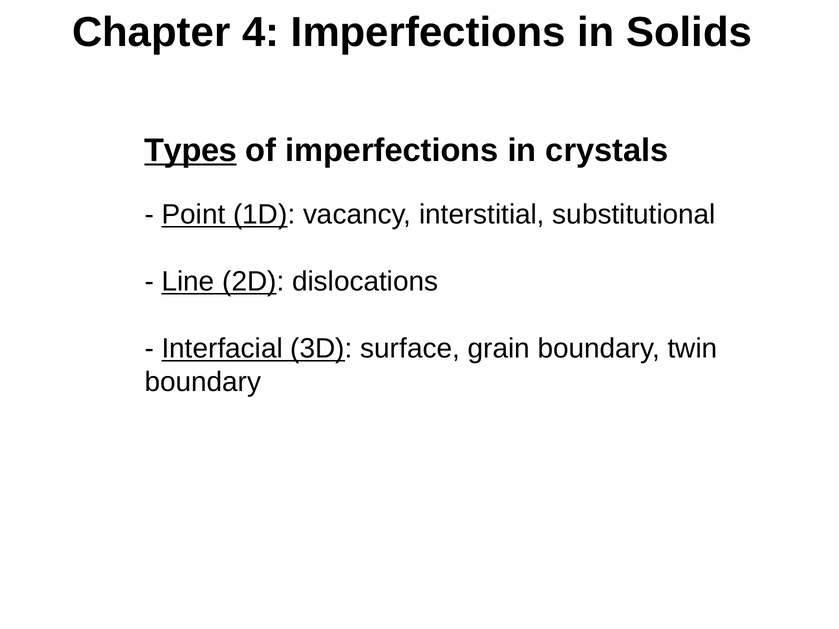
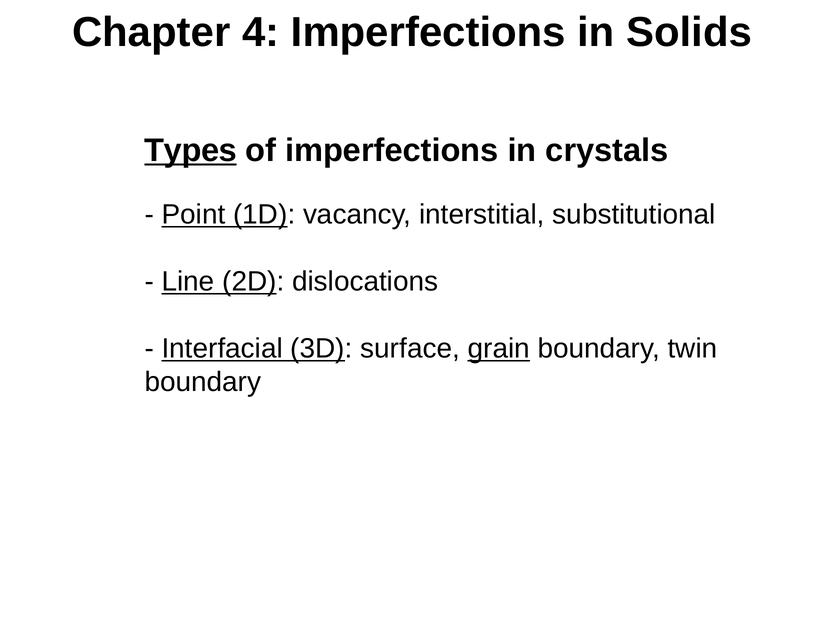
grain underline: none -> present
